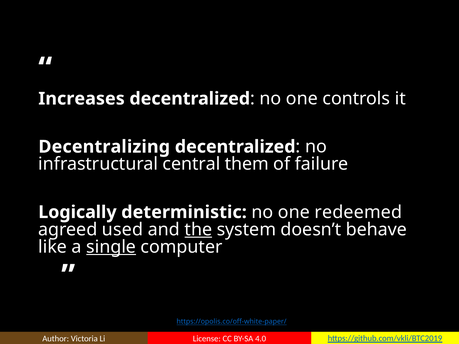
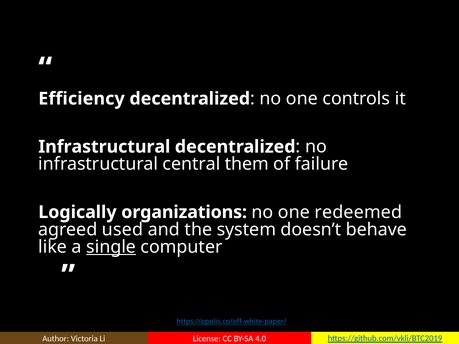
Increases: Increases -> Efficiency
Decentralizing at (104, 147): Decentralizing -> Infrastructural
deterministic: deterministic -> organizations
the underline: present -> none
